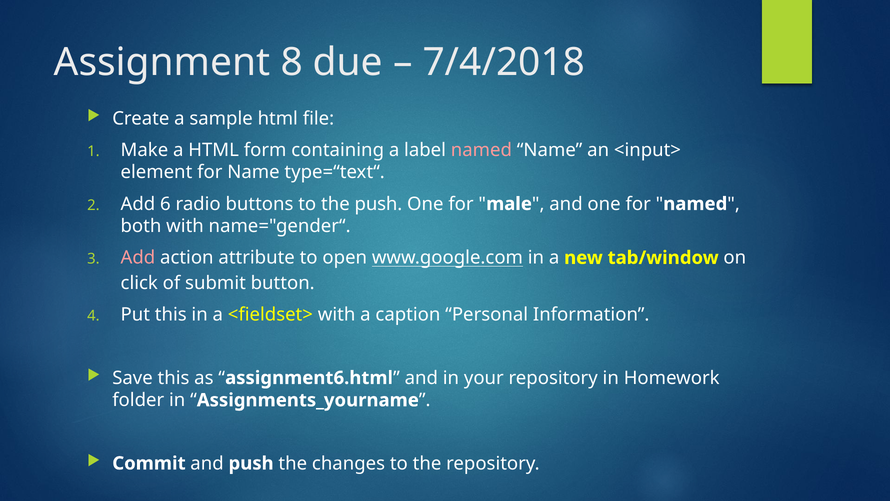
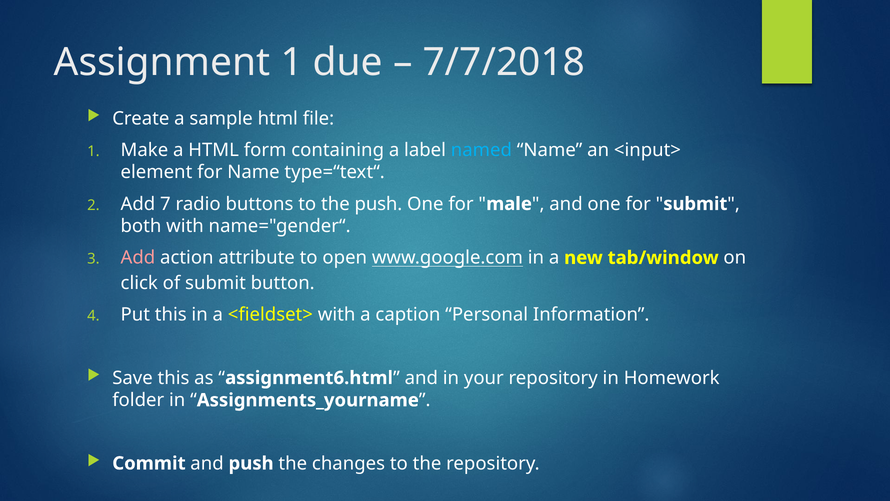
Assignment 8: 8 -> 1
7/4/2018: 7/4/2018 -> 7/7/2018
named at (481, 150) colour: pink -> light blue
6: 6 -> 7
named at (695, 204): named -> submit
